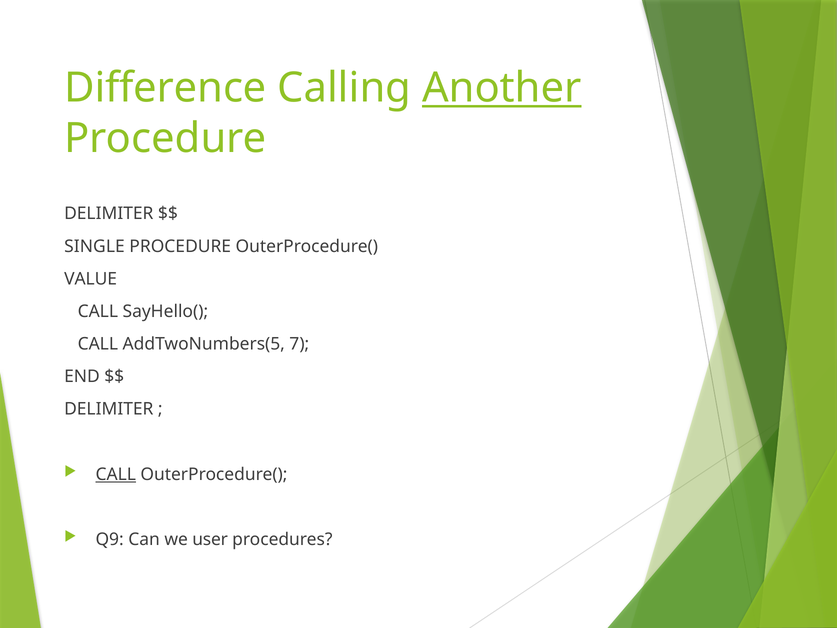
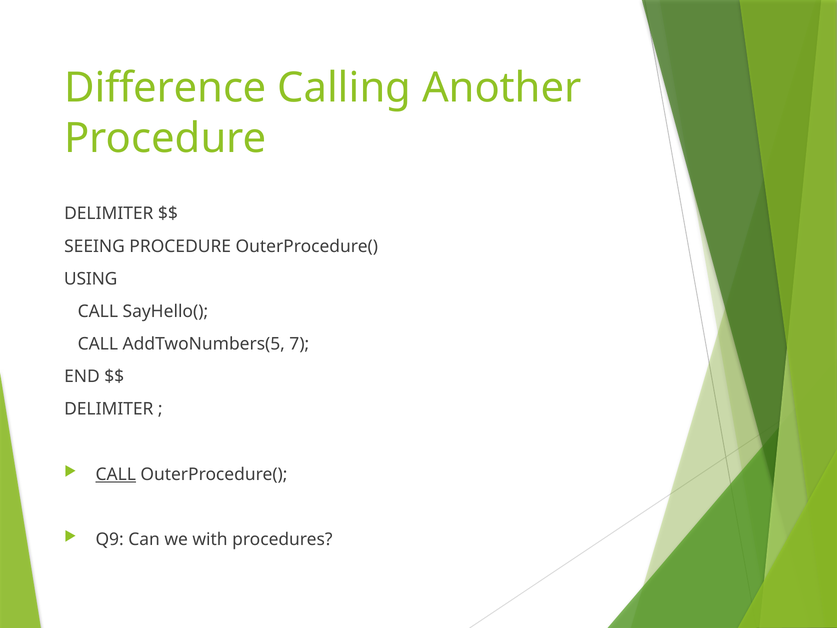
Another underline: present -> none
SINGLE: SINGLE -> SEEING
VALUE: VALUE -> USING
user: user -> with
